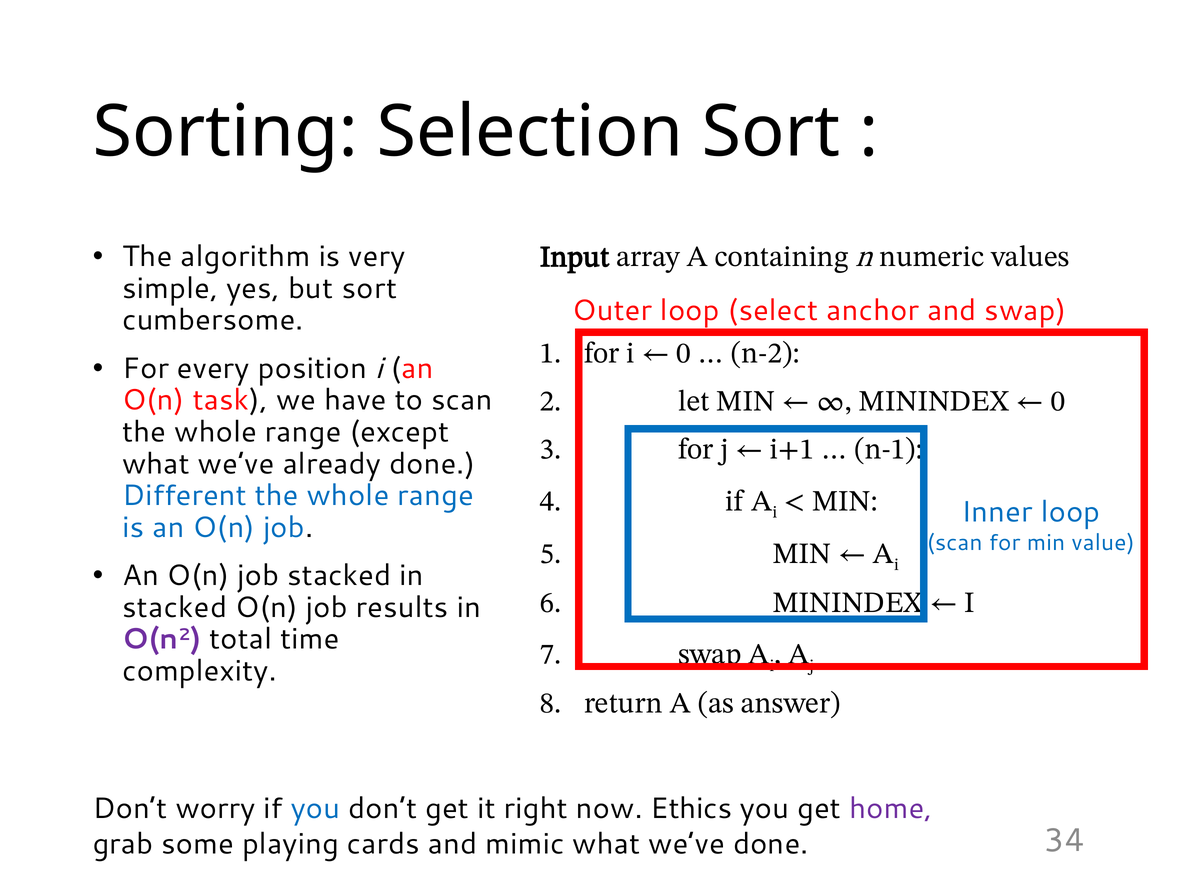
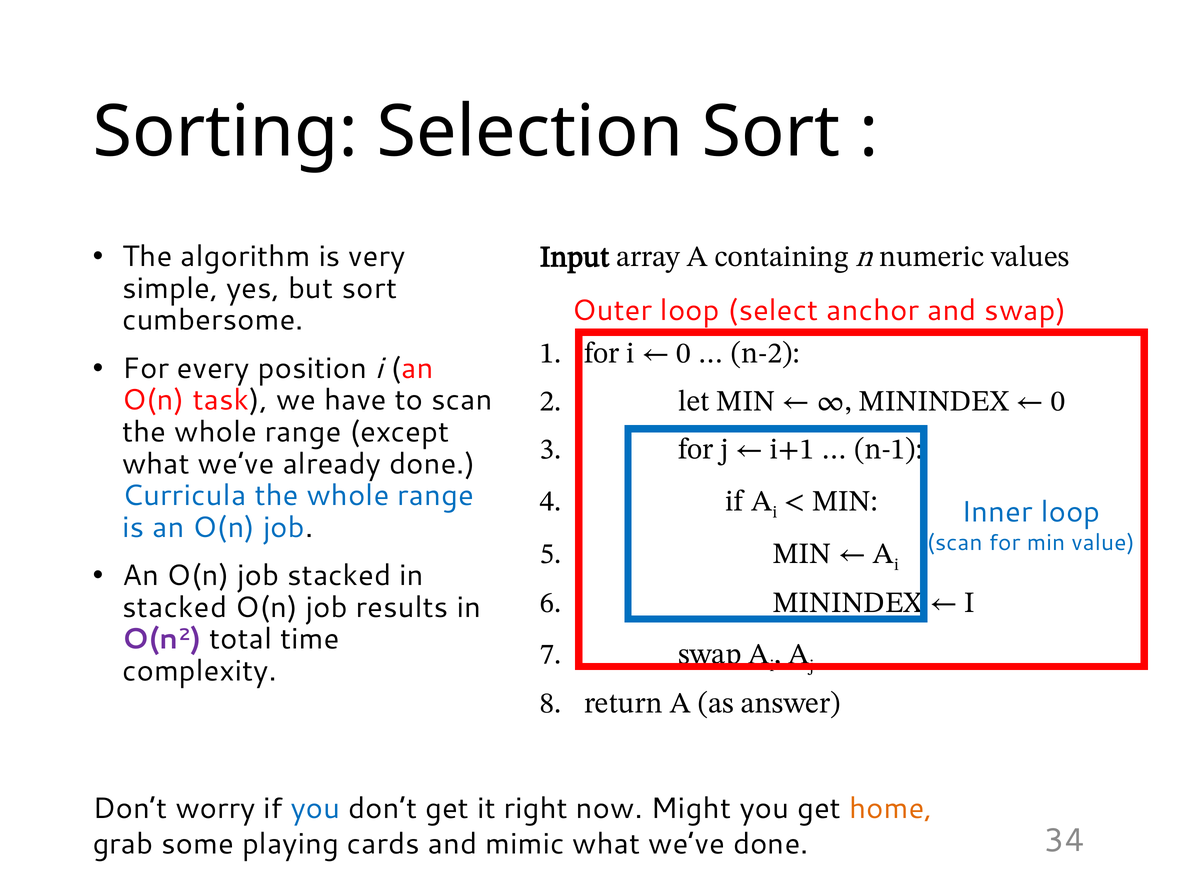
Different: Different -> Curricula
Ethics: Ethics -> Might
home colour: purple -> orange
